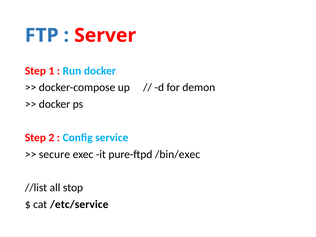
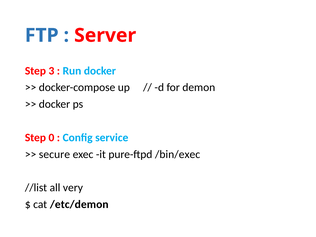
1: 1 -> 3
2: 2 -> 0
stop: stop -> very
/etc/service: /etc/service -> /etc/demon
